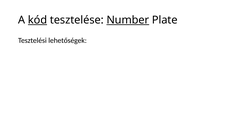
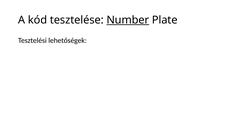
kód underline: present -> none
